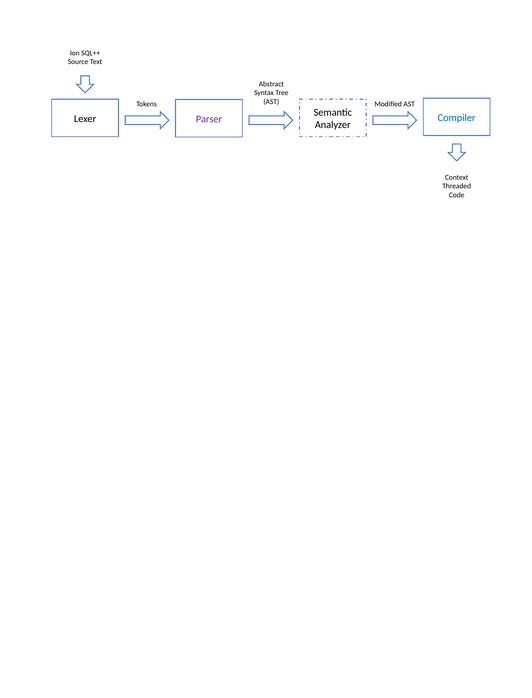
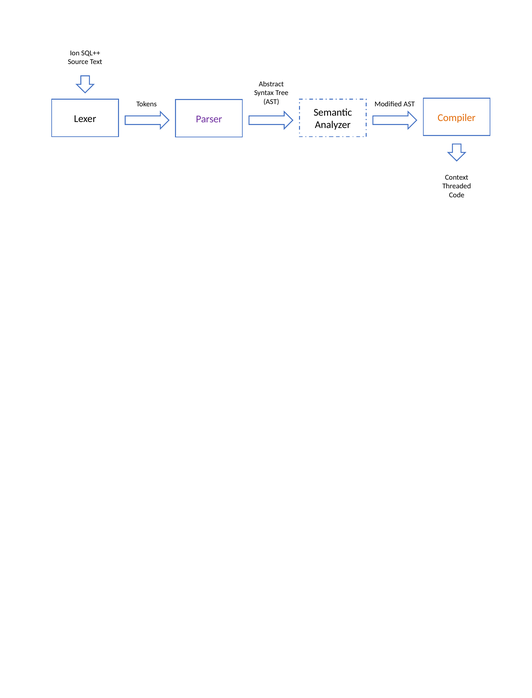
Compiler colour: blue -> orange
